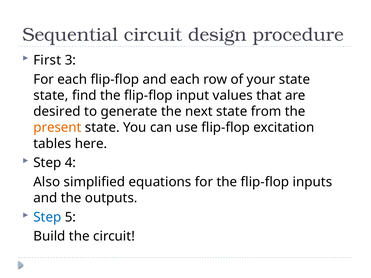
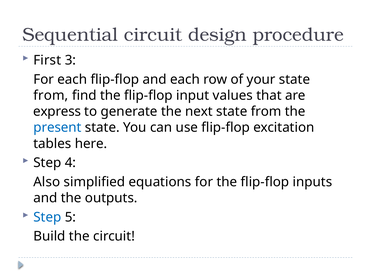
state at (51, 96): state -> from
desired: desired -> express
present colour: orange -> blue
